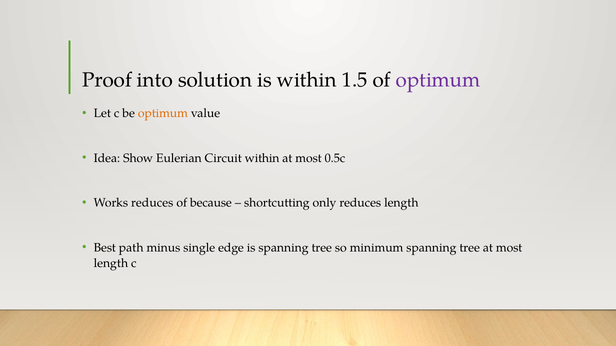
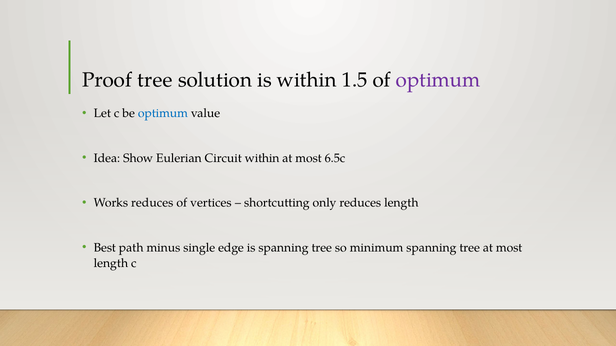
Proof into: into -> tree
optimum at (163, 113) colour: orange -> blue
0.5c: 0.5c -> 6.5c
because: because -> vertices
